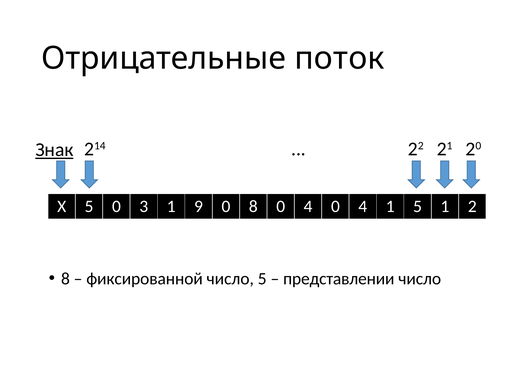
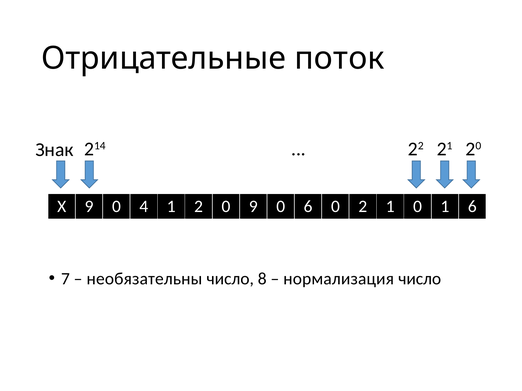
Знак underline: present -> none
X 5: 5 -> 9
3: 3 -> 4
1 9: 9 -> 2
0 8: 8 -> 9
4 at (308, 207): 4 -> 6
4 at (363, 207): 4 -> 2
1 5: 5 -> 0
1 2: 2 -> 6
8 at (65, 279): 8 -> 7
фиксированной: фиксированной -> необязательны
число 5: 5 -> 8
представлении: представлении -> нормализация
